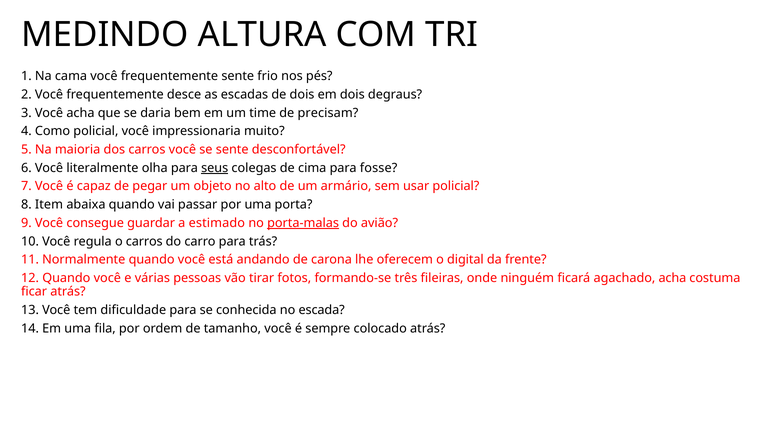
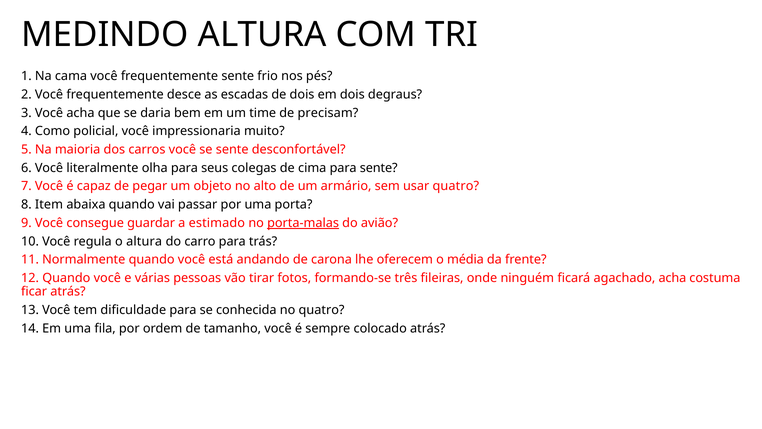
seus underline: present -> none
para fosse: fosse -> sente
usar policial: policial -> quatro
o carros: carros -> altura
digital: digital -> média
no escada: escada -> quatro
